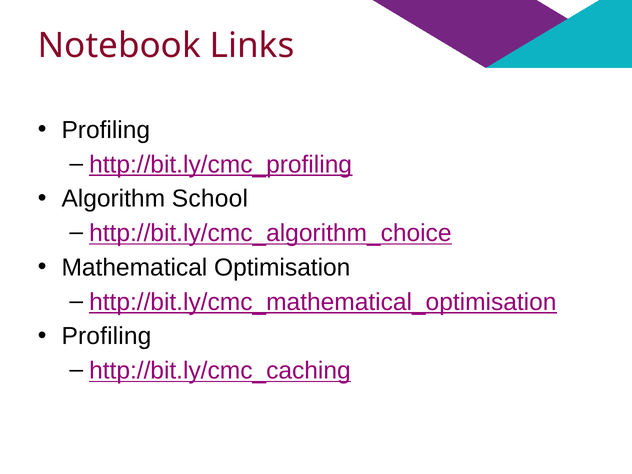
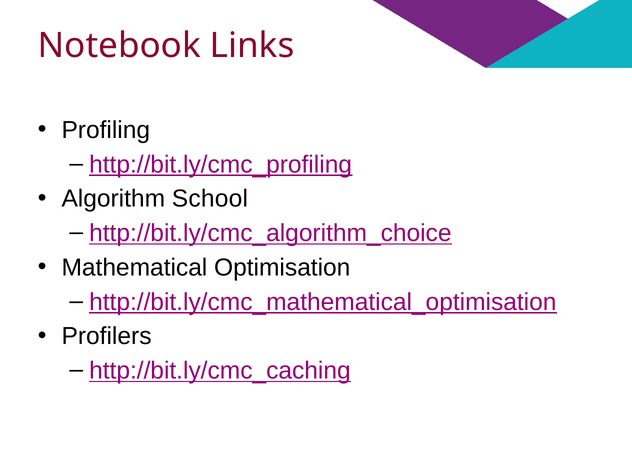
Profiling at (106, 336): Profiling -> Profilers
